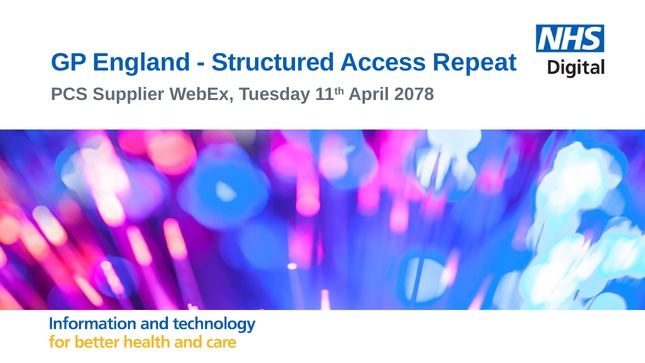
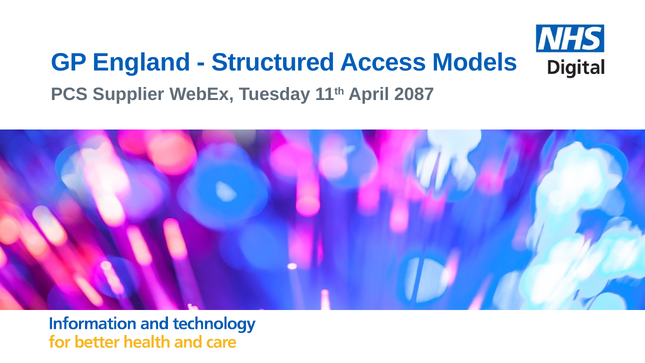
Repeat: Repeat -> Models
2078: 2078 -> 2087
